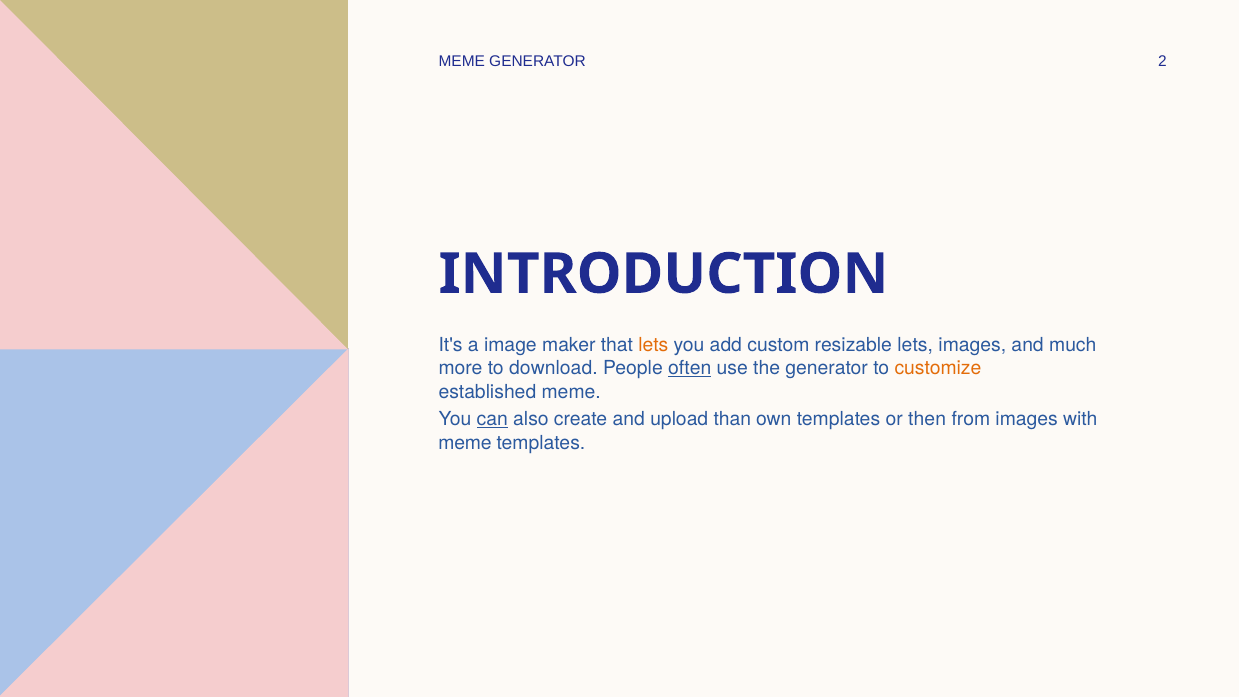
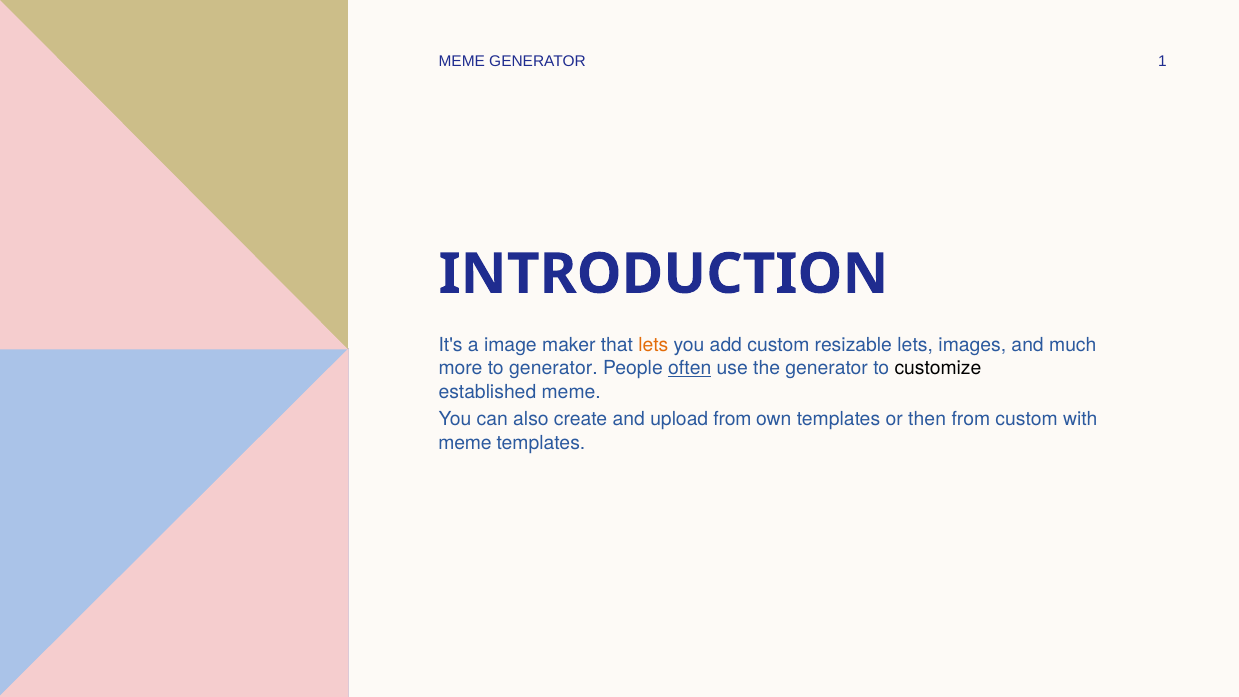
2: 2 -> 1
to download: download -> generator
customize colour: orange -> black
can underline: present -> none
upload than: than -> from
from images: images -> custom
